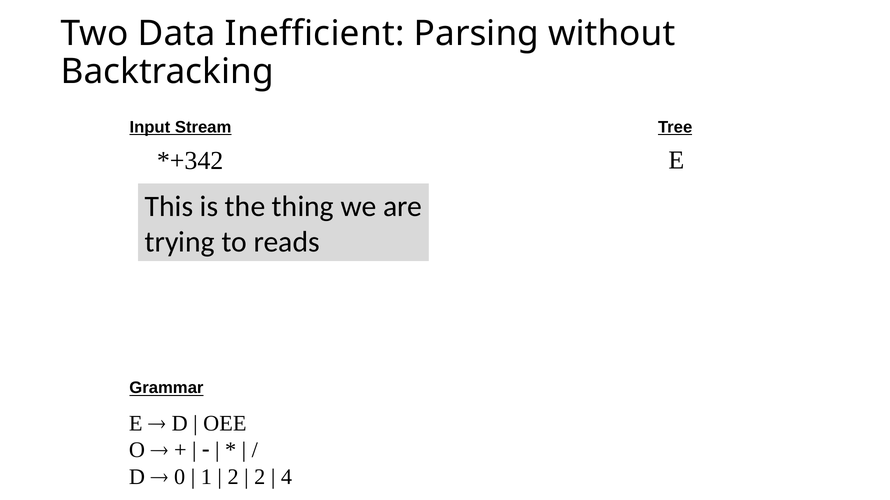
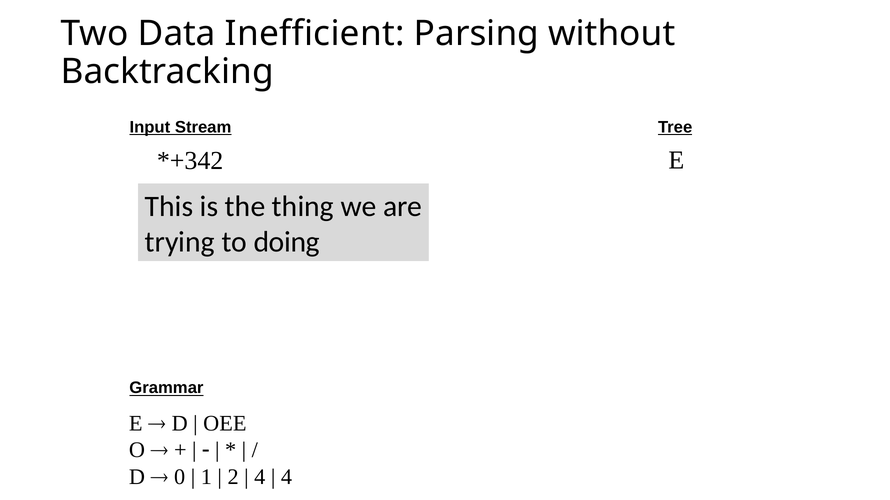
reads: reads -> doing
2 at (260, 477): 2 -> 4
